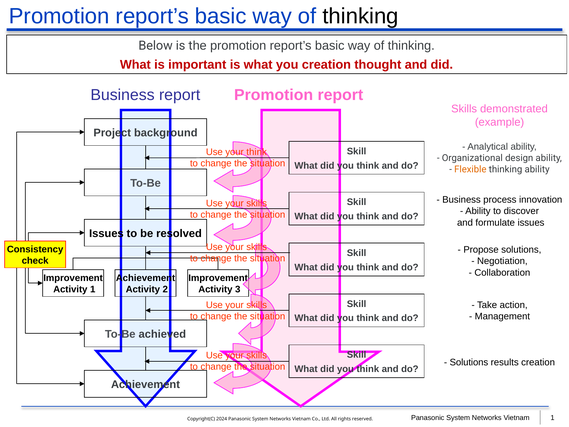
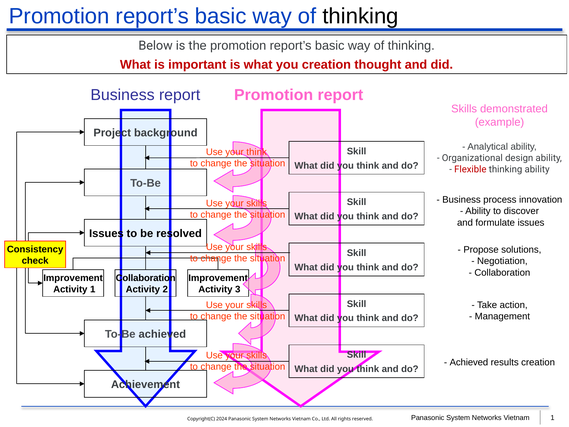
Flexible colour: orange -> red
Achievement at (146, 278): Achievement -> Collaboration
Solutions at (469, 362): Solutions -> Achieved
